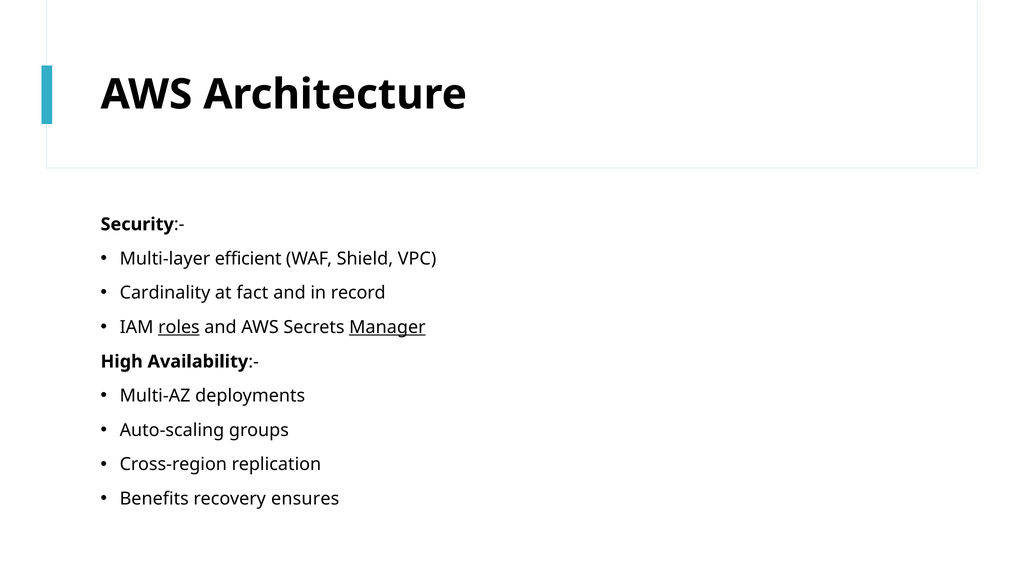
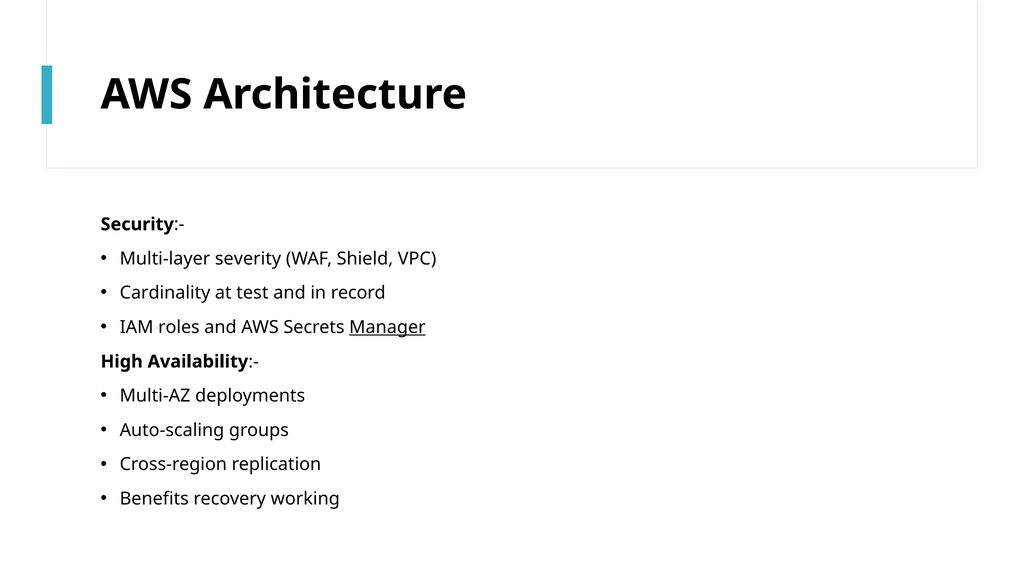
efficient: efficient -> severity
fact: fact -> test
roles underline: present -> none
ensures: ensures -> working
